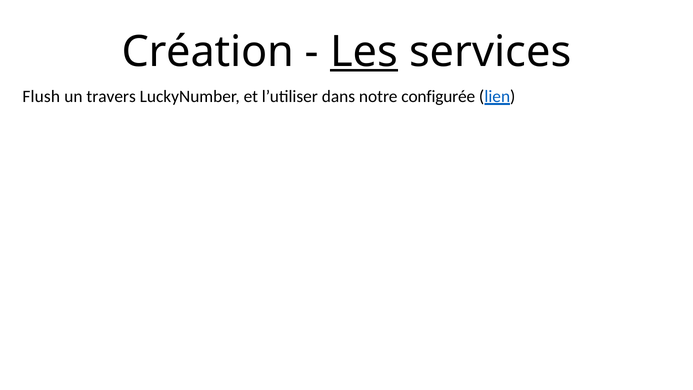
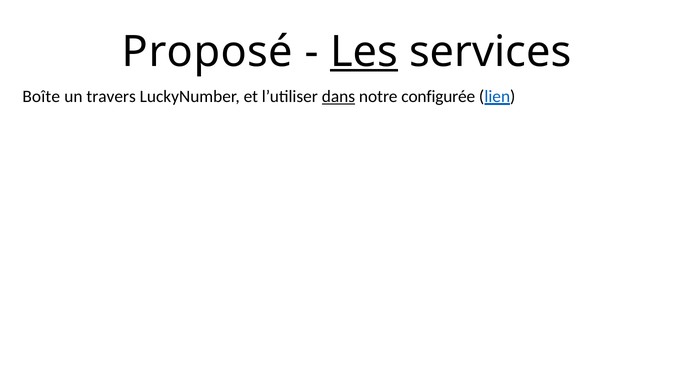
Création: Création -> Proposé
Flush: Flush -> Boîte
dans underline: none -> present
